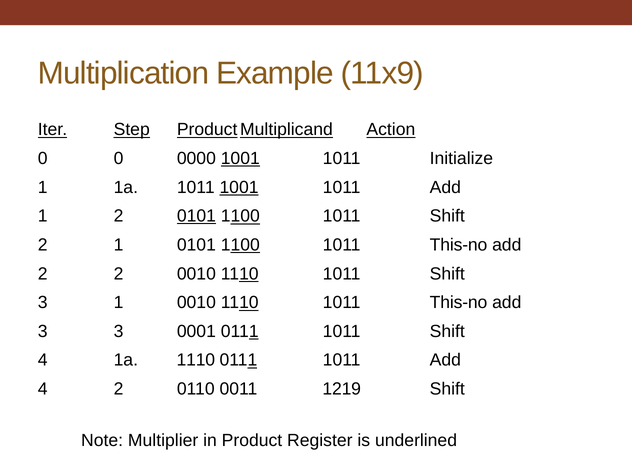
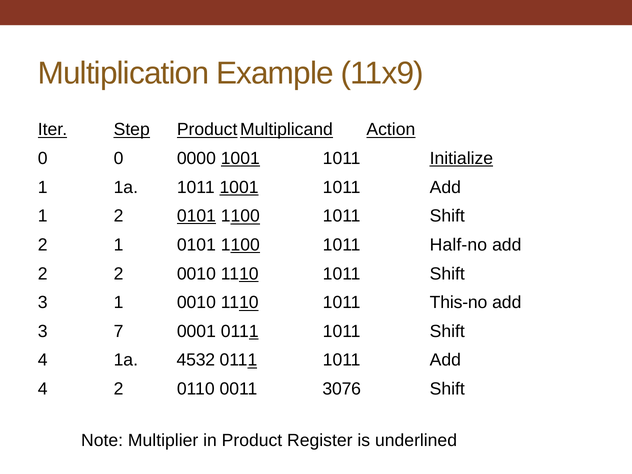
Initialize underline: none -> present
1100 1011 This-no: This-no -> Half-no
3 3: 3 -> 7
1a 1110: 1110 -> 4532
1219: 1219 -> 3076
